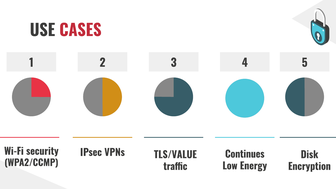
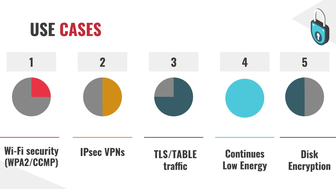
TLS/VALUE: TLS/VALUE -> TLS/TABLE
